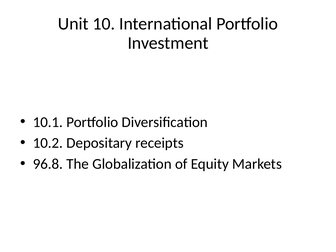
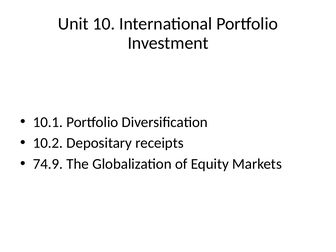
96.8: 96.8 -> 74.9
